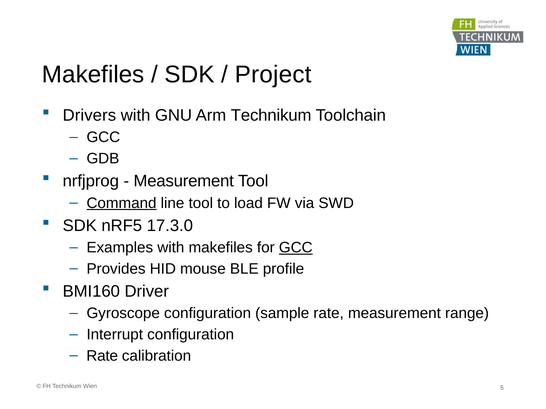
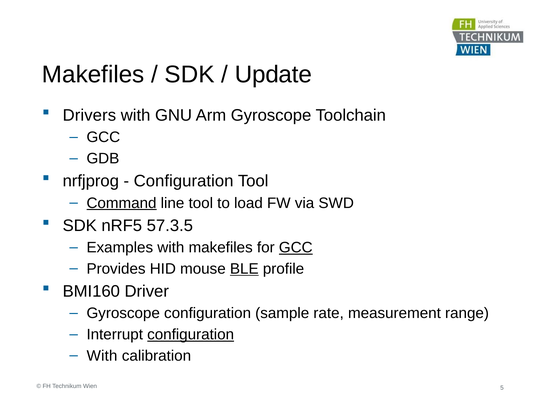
Project: Project -> Update
Arm Technikum: Technikum -> Gyroscope
Measurement at (184, 181): Measurement -> Configuration
17.3.0: 17.3.0 -> 57.3.5
BLE underline: none -> present
configuration at (191, 335) underline: none -> present
Rate at (102, 356): Rate -> With
